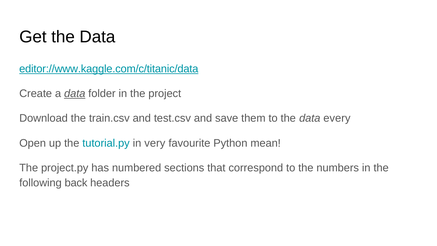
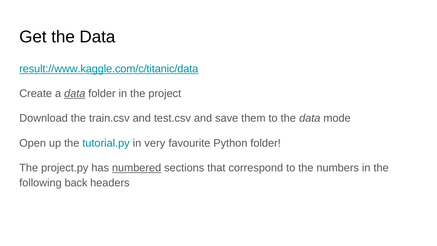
editor://www.kaggle.com/c/titanic/data: editor://www.kaggle.com/c/titanic/data -> result://www.kaggle.com/c/titanic/data
every: every -> mode
Python mean: mean -> folder
numbered underline: none -> present
